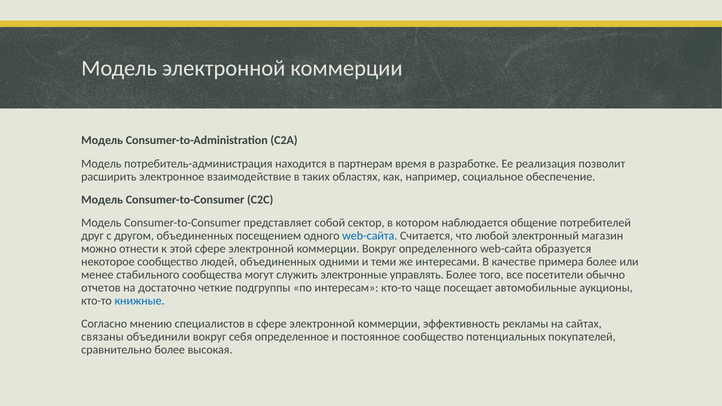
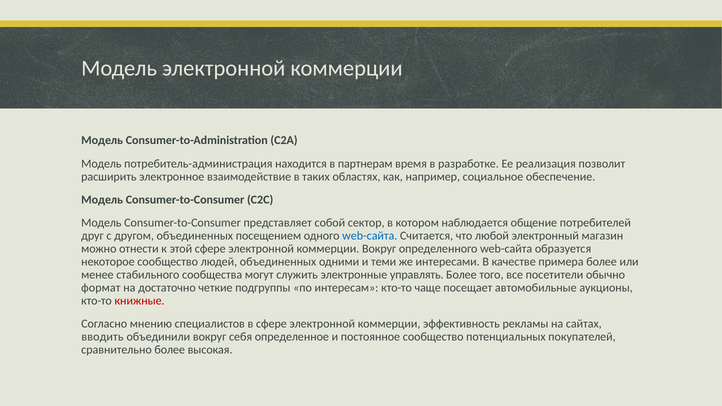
отчетов: отчетов -> формат
книжные colour: blue -> red
связаны: связаны -> вводить
